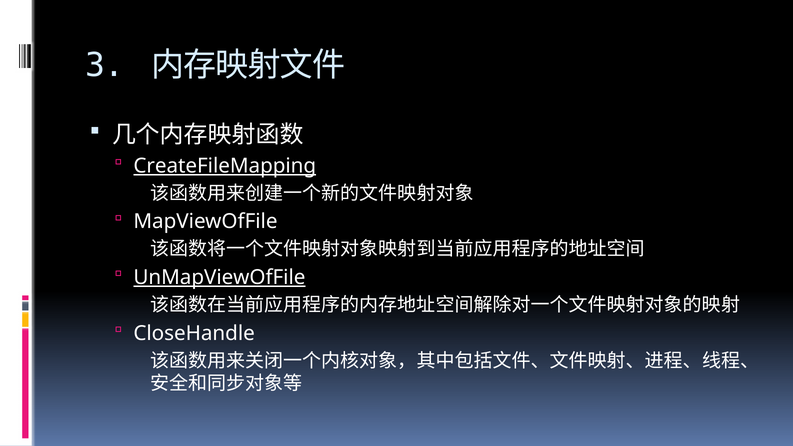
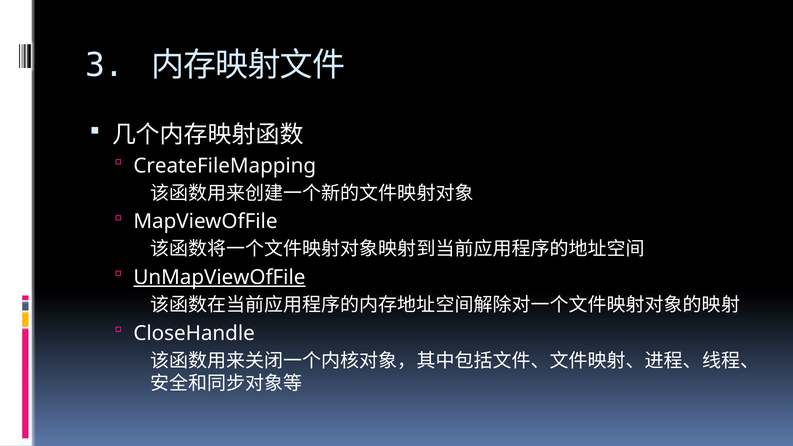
CreateFileMapping underline: present -> none
